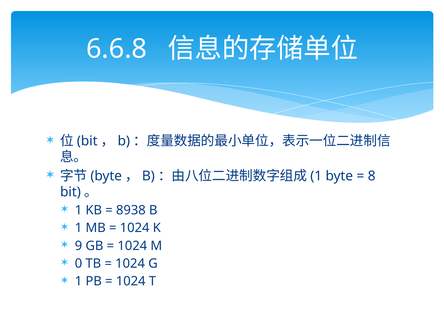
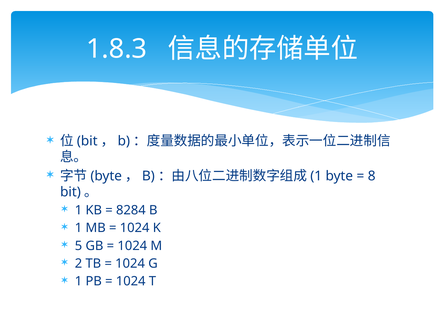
6.6.8: 6.6.8 -> 1.8.3
8938: 8938 -> 8284
9: 9 -> 5
0: 0 -> 2
